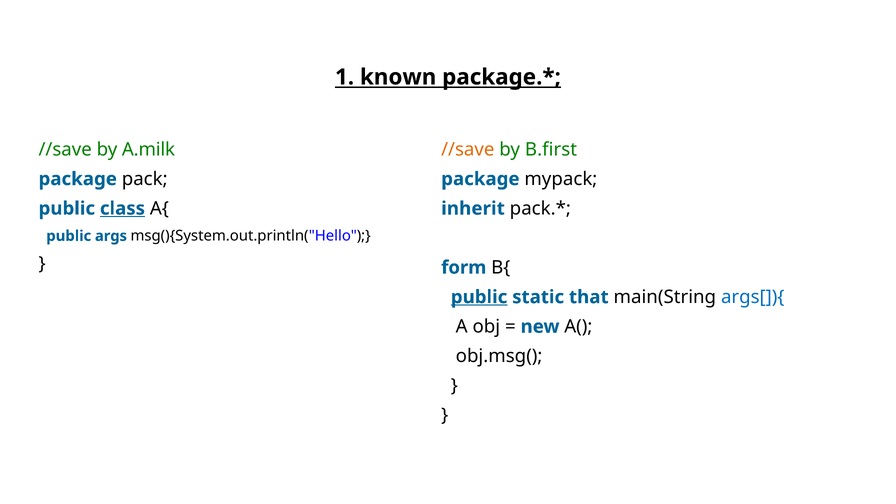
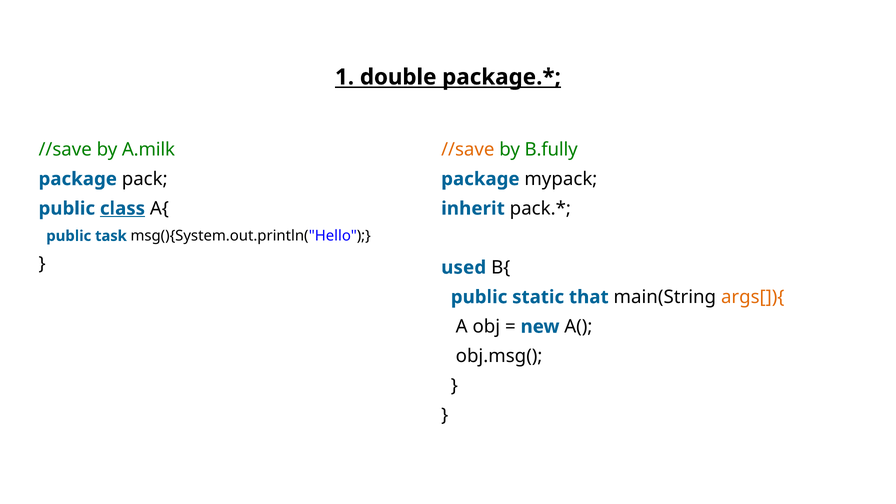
known: known -> double
B.first: B.first -> B.fully
args: args -> task
form: form -> used
public at (479, 297) underline: present -> none
args[]){ colour: blue -> orange
